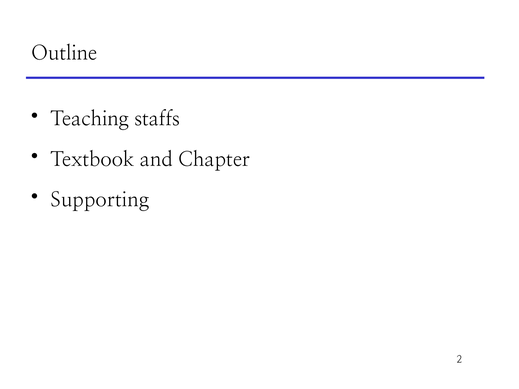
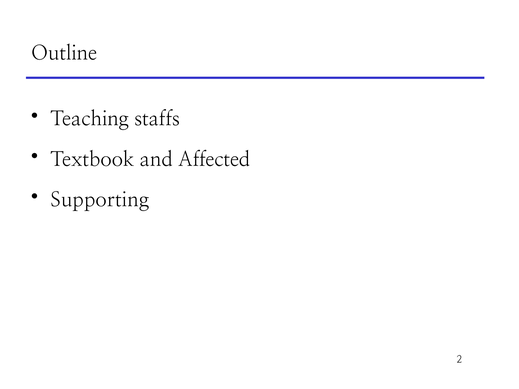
Chapter: Chapter -> Affected
